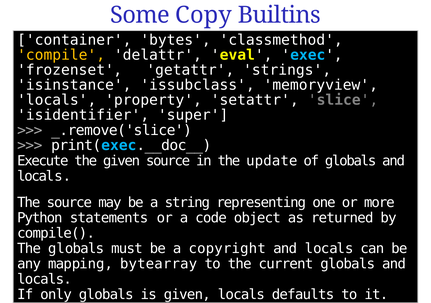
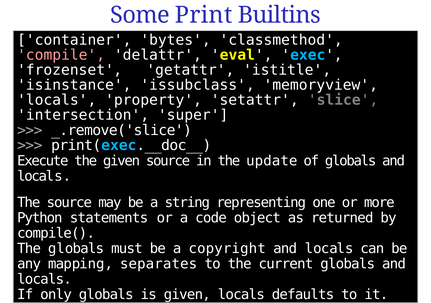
Copy: Copy -> Print
compile colour: yellow -> pink
strings: strings -> istitle
isidentifier: isidentifier -> intersection
bytearray: bytearray -> separates
